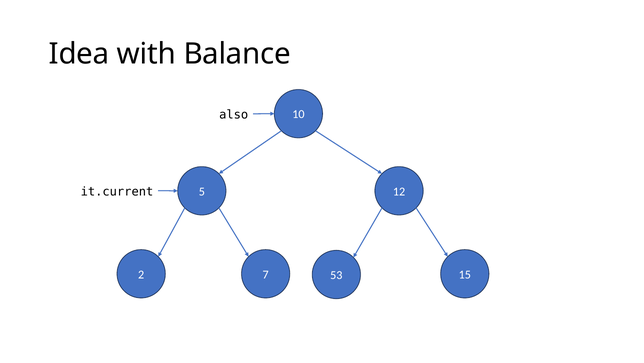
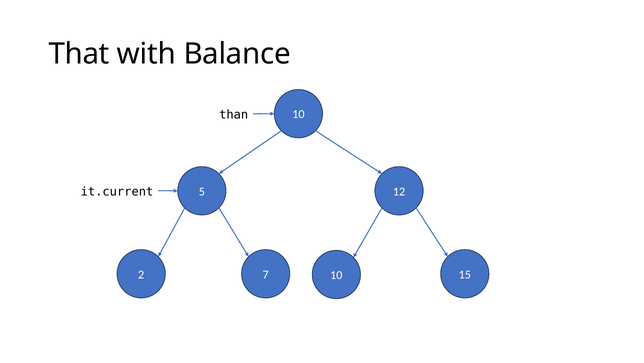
Idea: Idea -> That
also: also -> than
7 53: 53 -> 10
